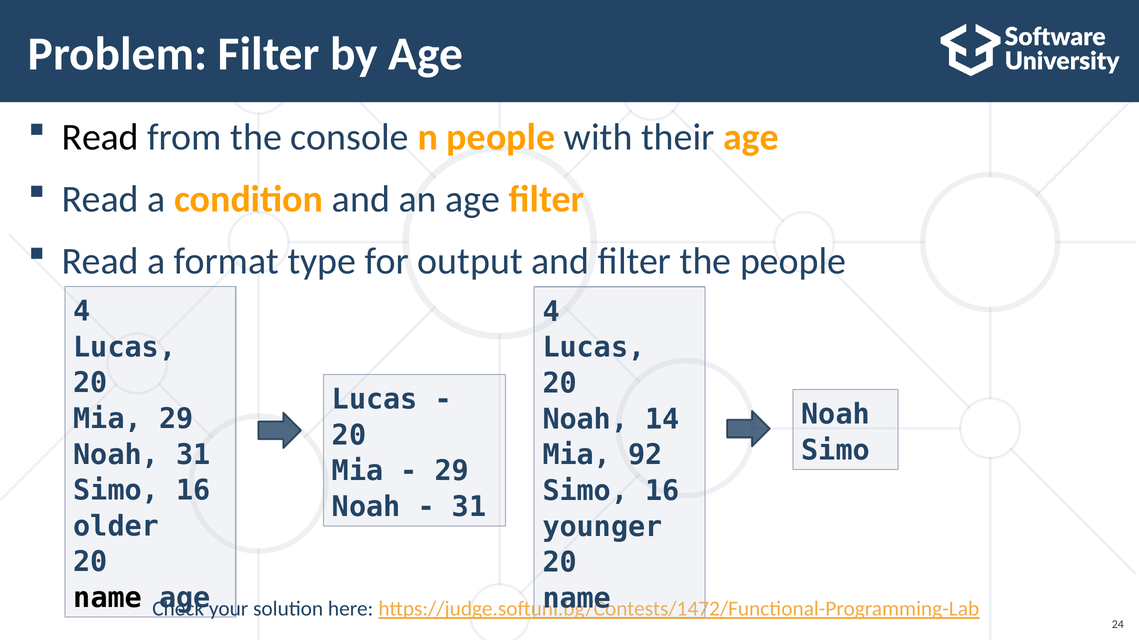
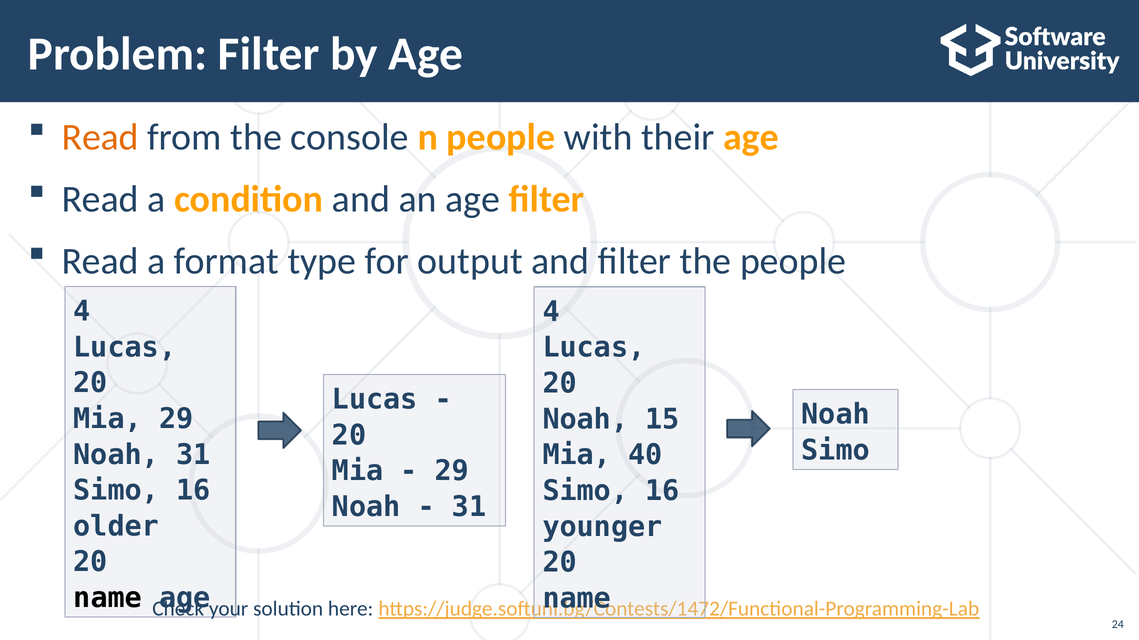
Read at (100, 137) colour: black -> orange
14: 14 -> 15
92: 92 -> 40
